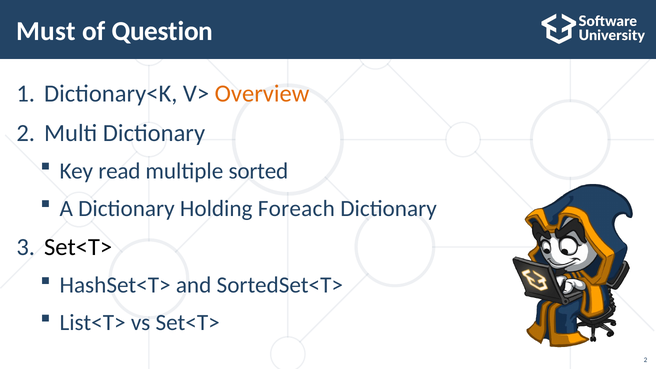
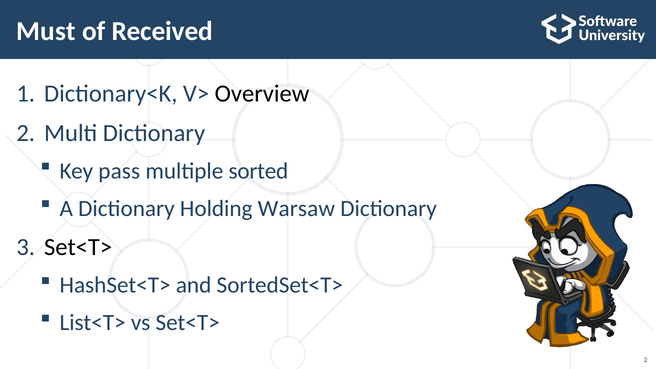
Question: Question -> Received
Overview colour: orange -> black
read: read -> pass
Foreach: Foreach -> Warsaw
